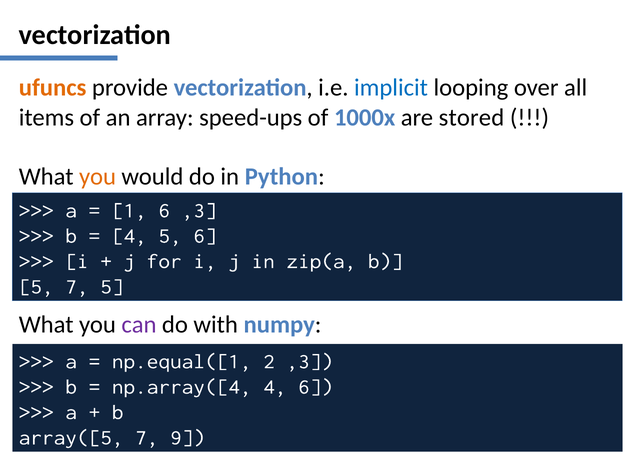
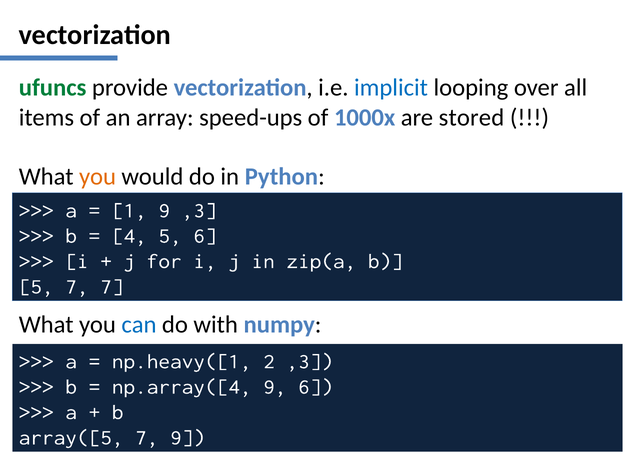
ufuncs colour: orange -> green
1 6: 6 -> 9
7 5: 5 -> 7
can colour: purple -> blue
np.equal([1: np.equal([1 -> np.heavy([1
np.array([4 4: 4 -> 9
